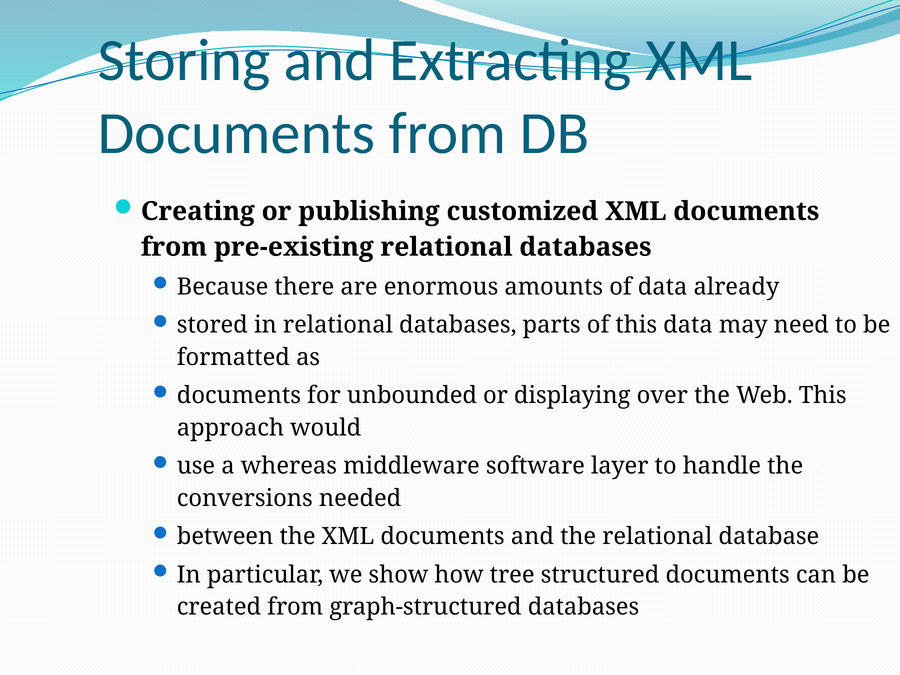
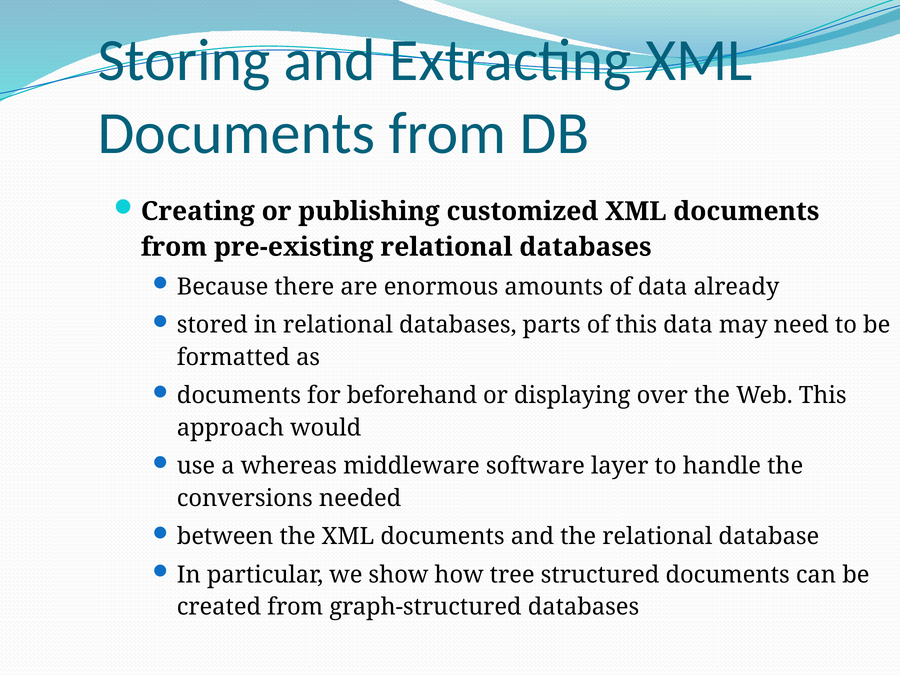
unbounded: unbounded -> beforehand
